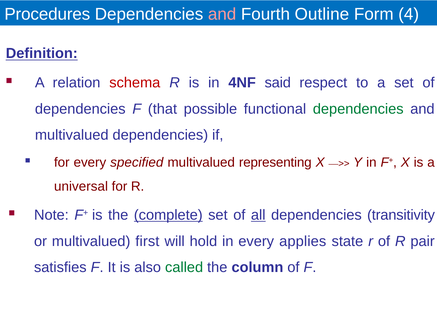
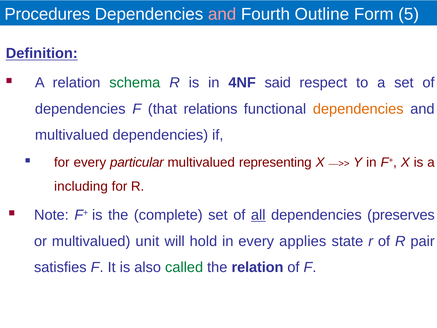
4: 4 -> 5
schema colour: red -> green
possible: possible -> relations
dependencies at (358, 109) colour: green -> orange
specified: specified -> particular
universal: universal -> including
complete underline: present -> none
transitivity: transitivity -> preserves
first: first -> unit
the column: column -> relation
